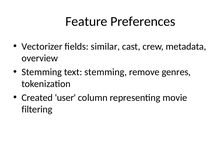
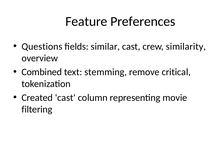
Vectorizer: Vectorizer -> Questions
metadata: metadata -> similarity
Stemming at (42, 72): Stemming -> Combined
genres: genres -> critical
Created user: user -> cast
